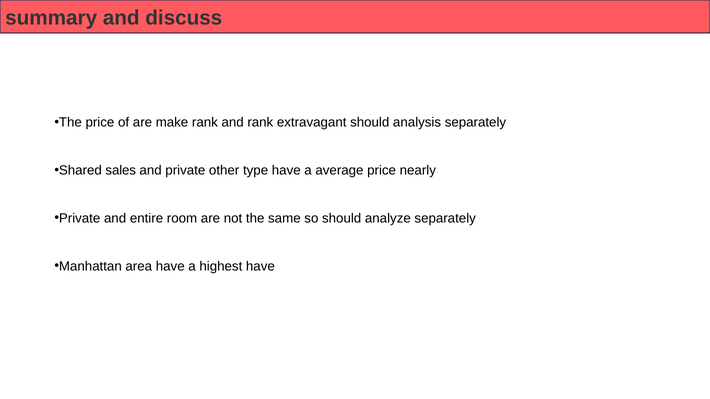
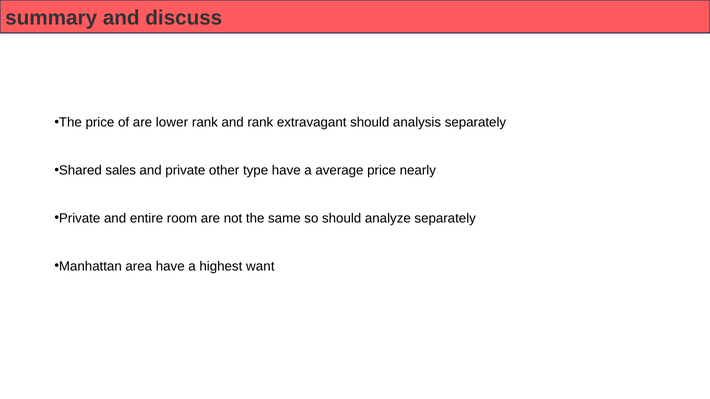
make: make -> lower
highest have: have -> want
